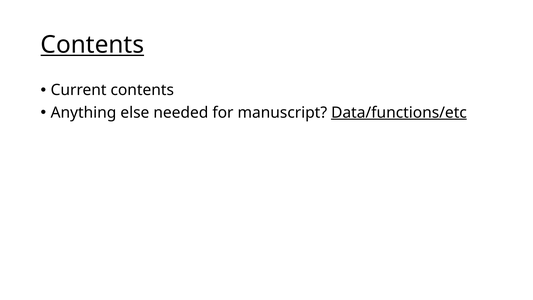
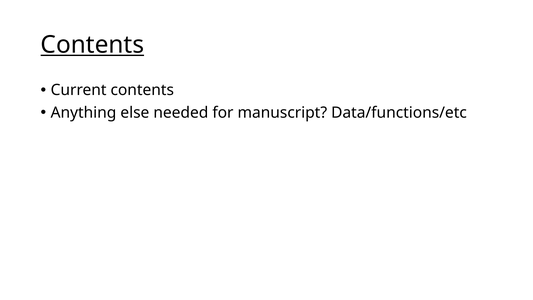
Data/functions/etc underline: present -> none
